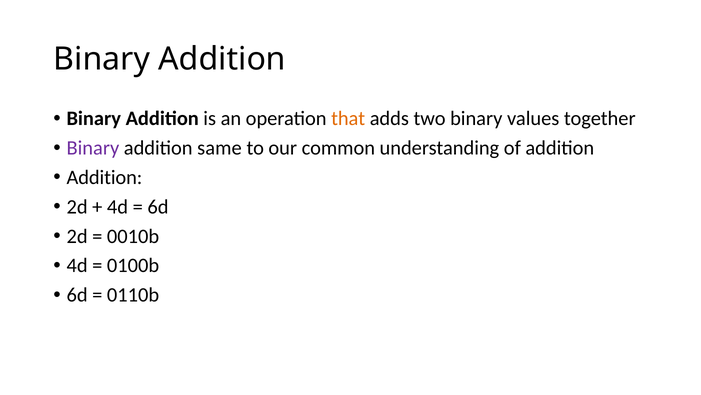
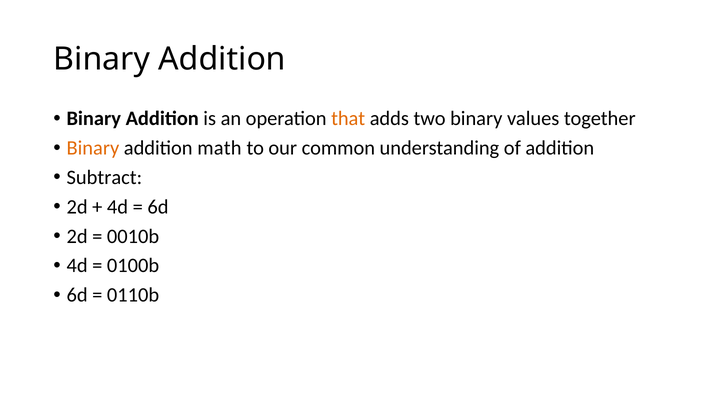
Binary at (93, 148) colour: purple -> orange
same: same -> math
Addition at (104, 177): Addition -> Subtract
